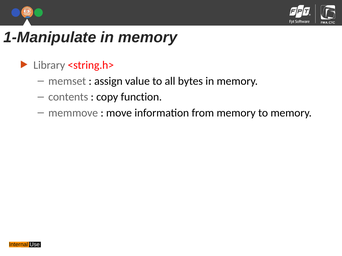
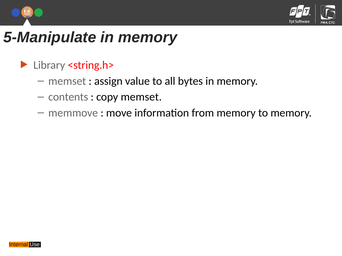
1-Manipulate: 1-Manipulate -> 5-Manipulate
copy function: function -> memset
